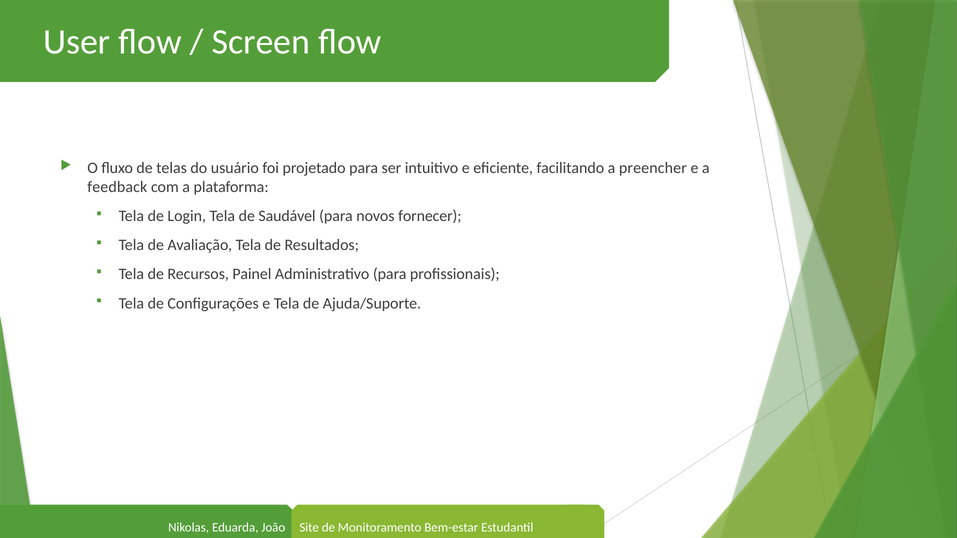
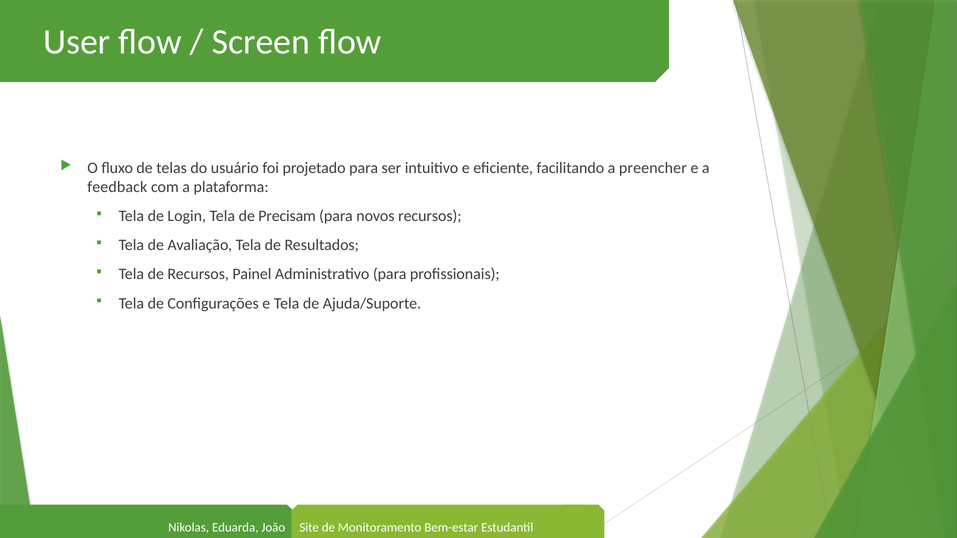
Saudável: Saudável -> Precisam
novos fornecer: fornecer -> recursos
